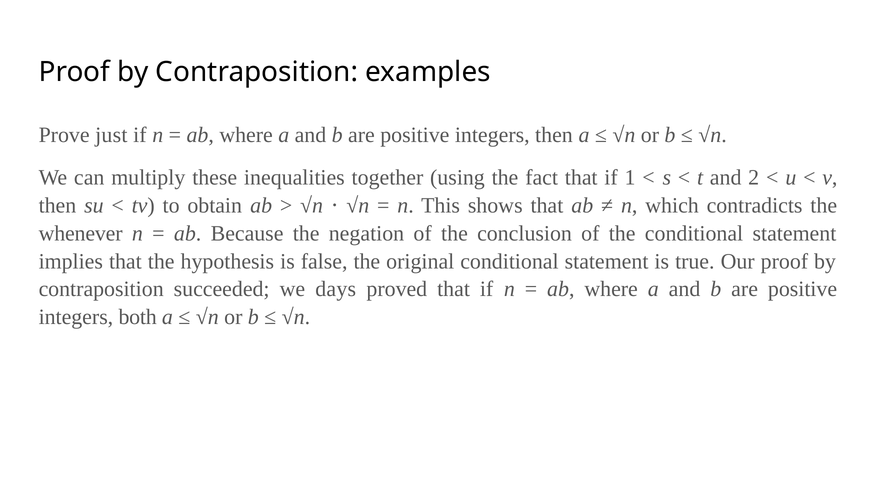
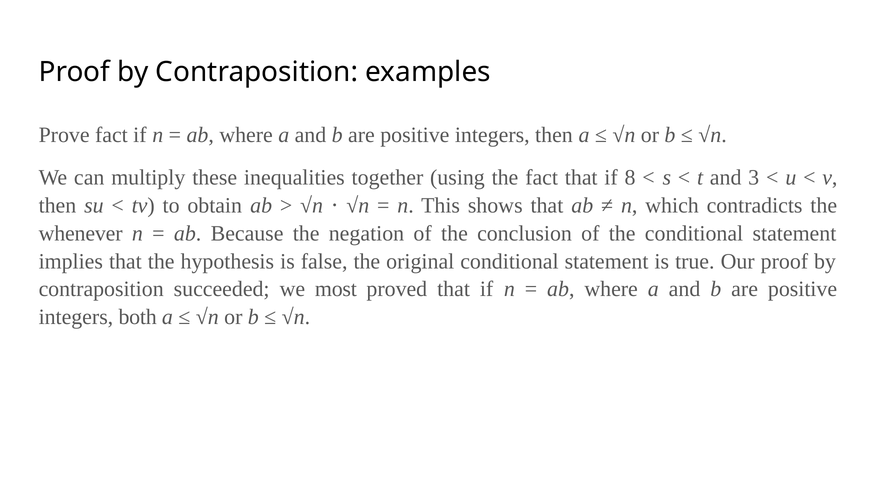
Prove just: just -> fact
1: 1 -> 8
2: 2 -> 3
days: days -> most
